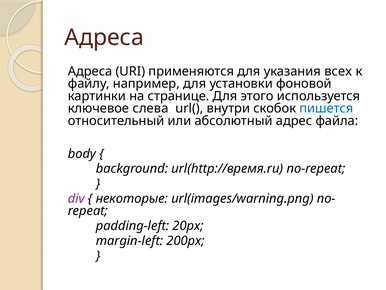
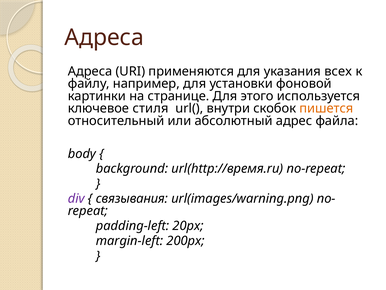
слева: слева -> стиля
пишется colour: blue -> orange
некоторые: некоторые -> связывания
